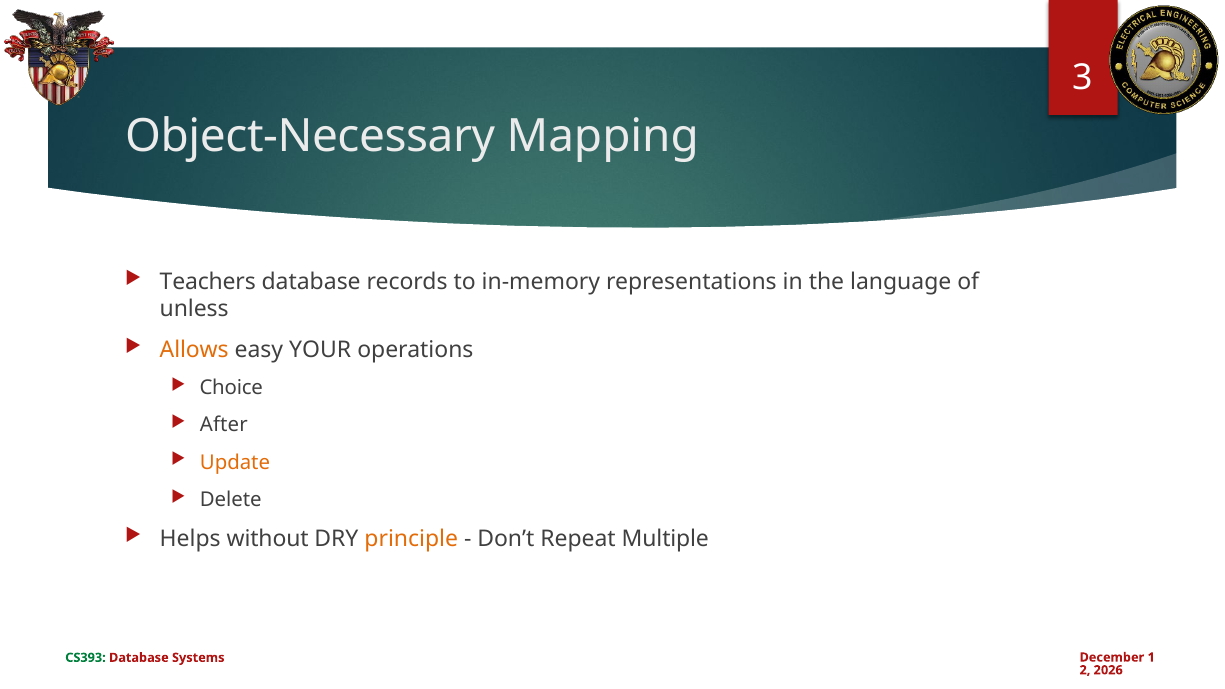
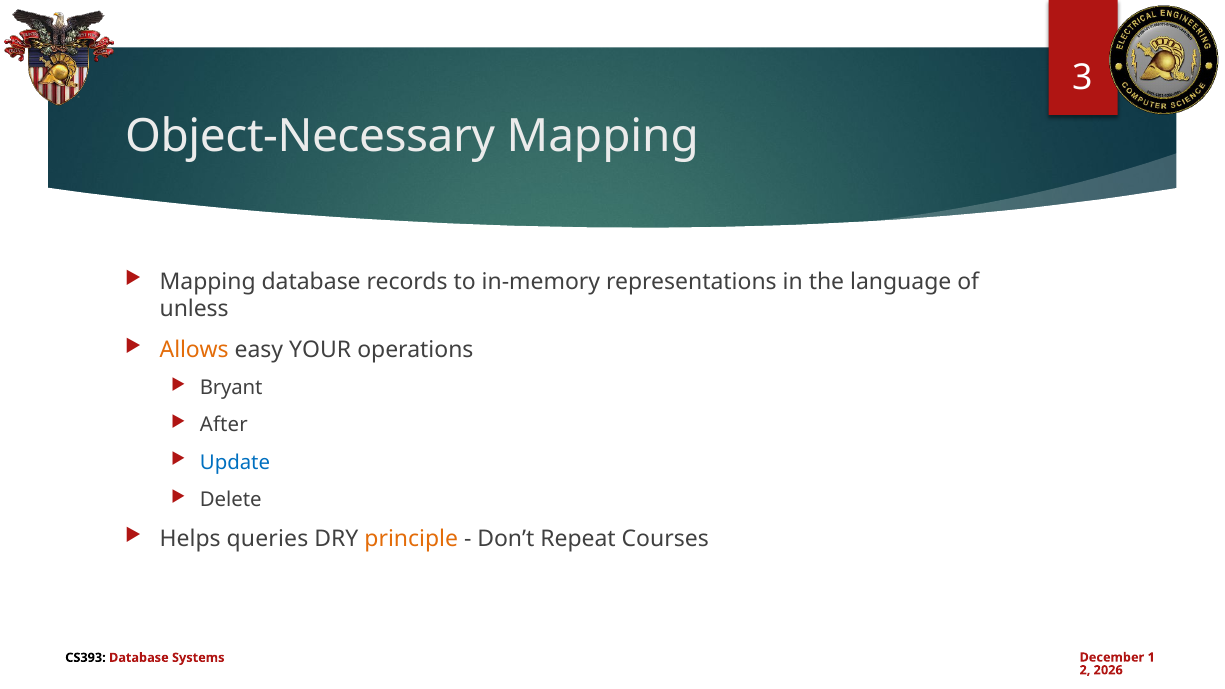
Teachers at (208, 282): Teachers -> Mapping
Choice: Choice -> Bryant
Update colour: orange -> blue
without: without -> queries
Multiple: Multiple -> Courses
CS393 colour: green -> black
